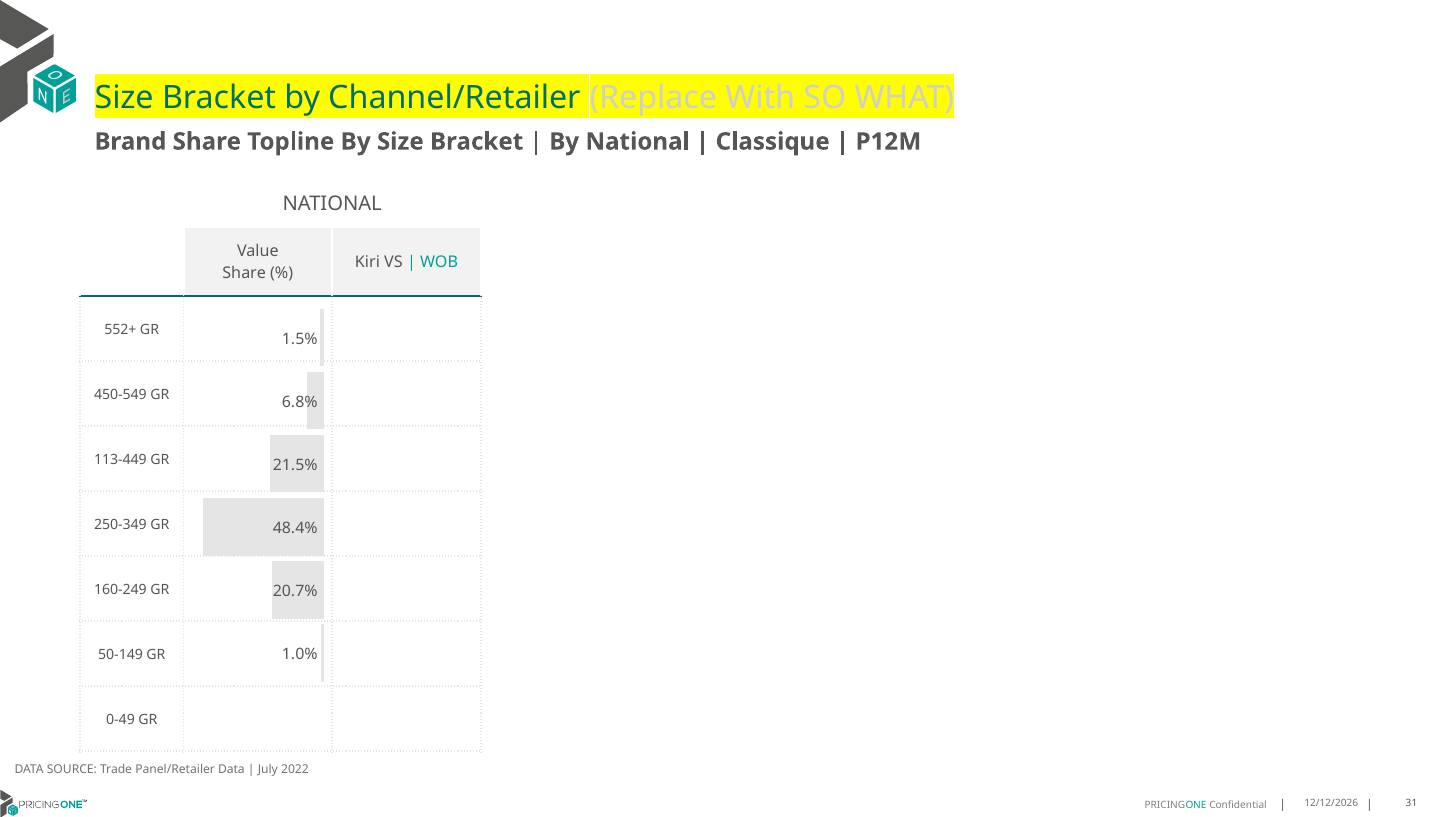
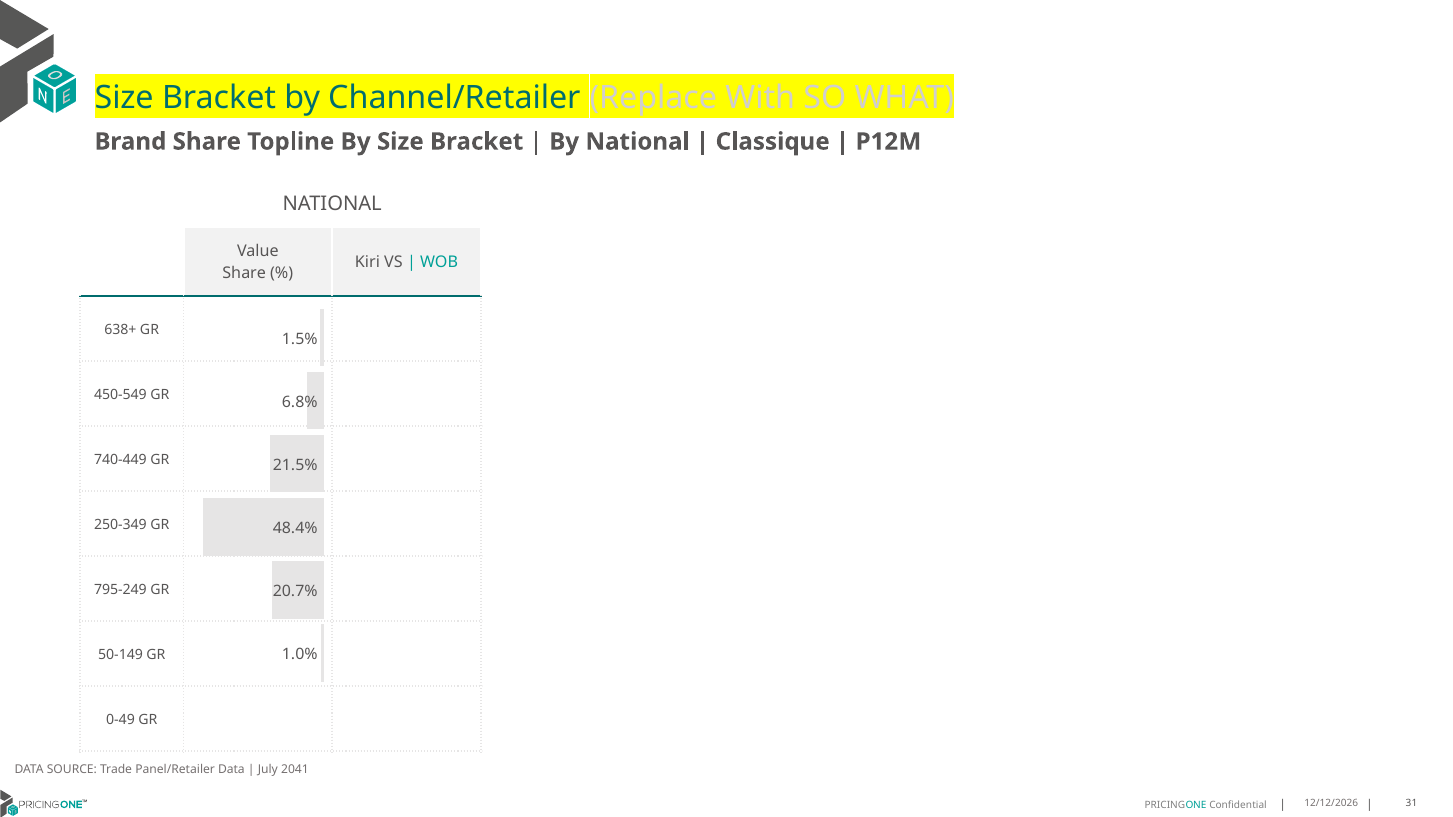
552+: 552+ -> 638+
113-449: 113-449 -> 740-449
160-249: 160-249 -> 795-249
2022: 2022 -> 2041
